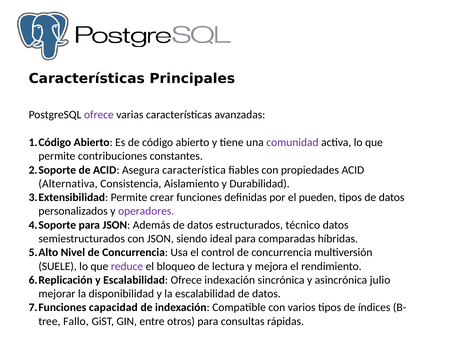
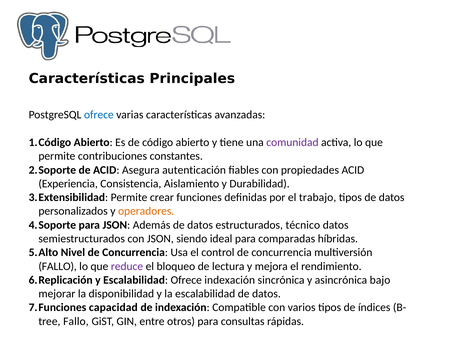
ofrece at (99, 115) colour: purple -> blue
característica: característica -> autenticación
Alternativa: Alternativa -> Experiencia
pueden: pueden -> trabajo
operadores colour: purple -> orange
SUELE at (58, 266): SUELE -> FALLO
julio: julio -> bajo
